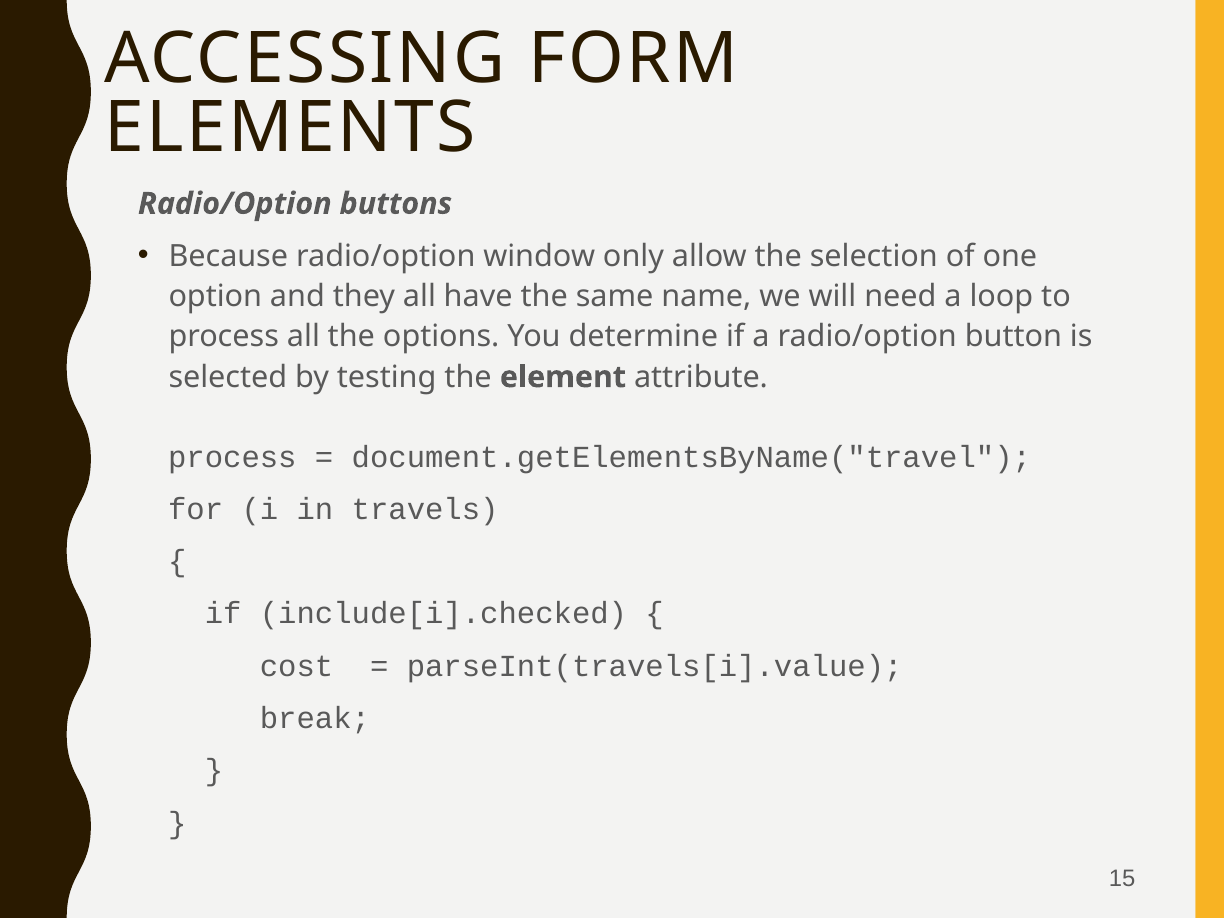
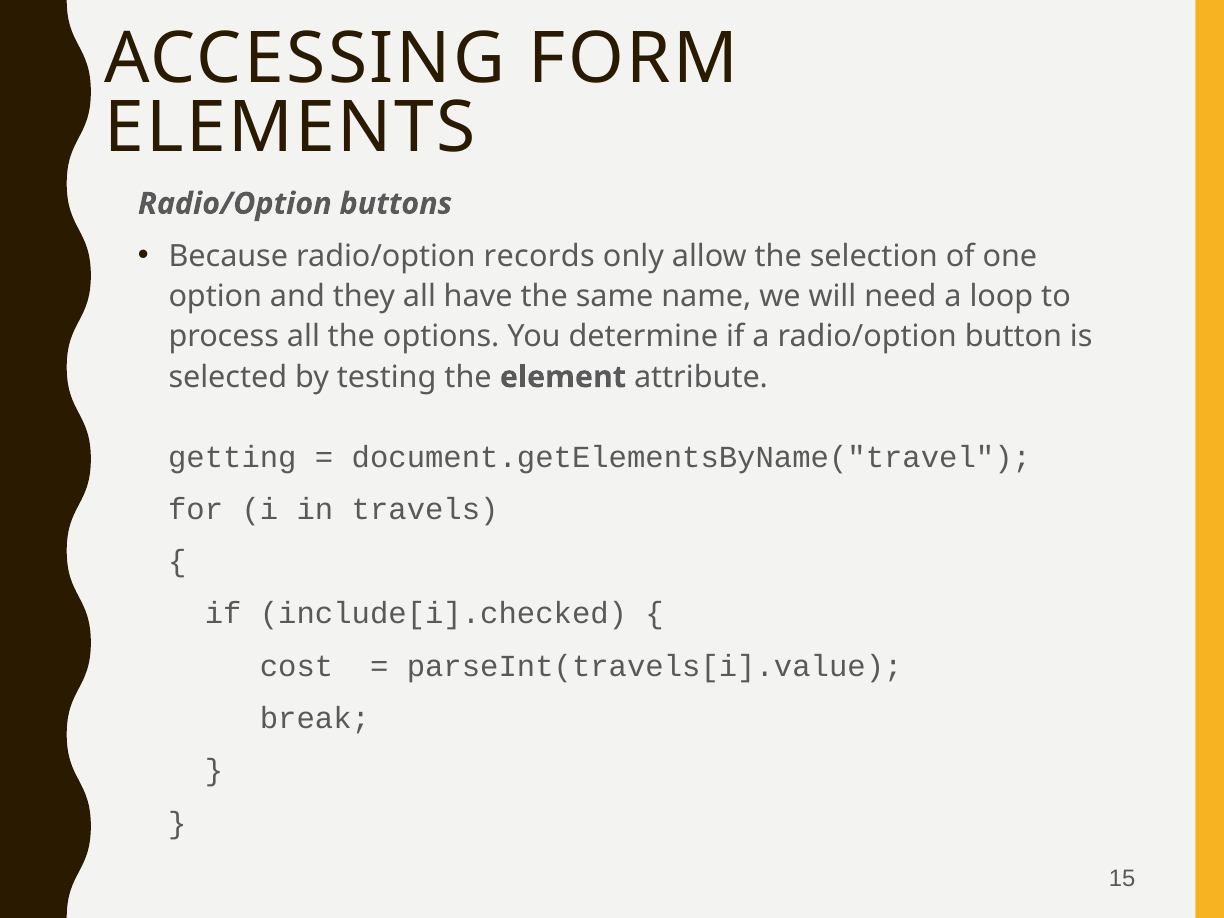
window: window -> records
process at (232, 457): process -> getting
